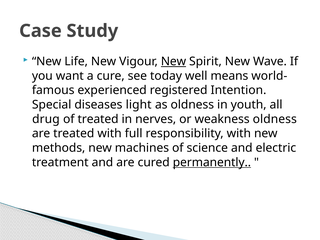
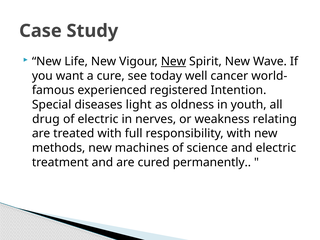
means: means -> cancer
of treated: treated -> electric
weakness oldness: oldness -> relating
permanently underline: present -> none
